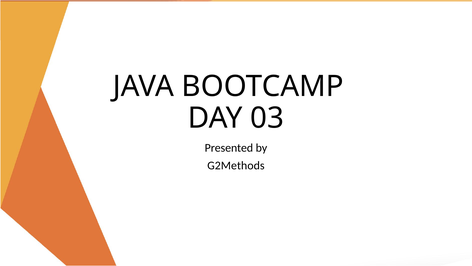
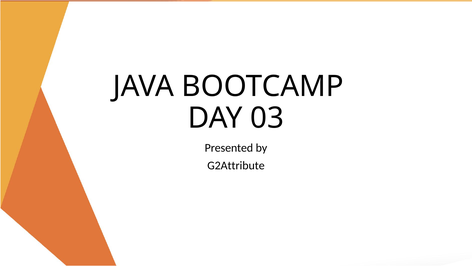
G2Methods: G2Methods -> G2Attribute
